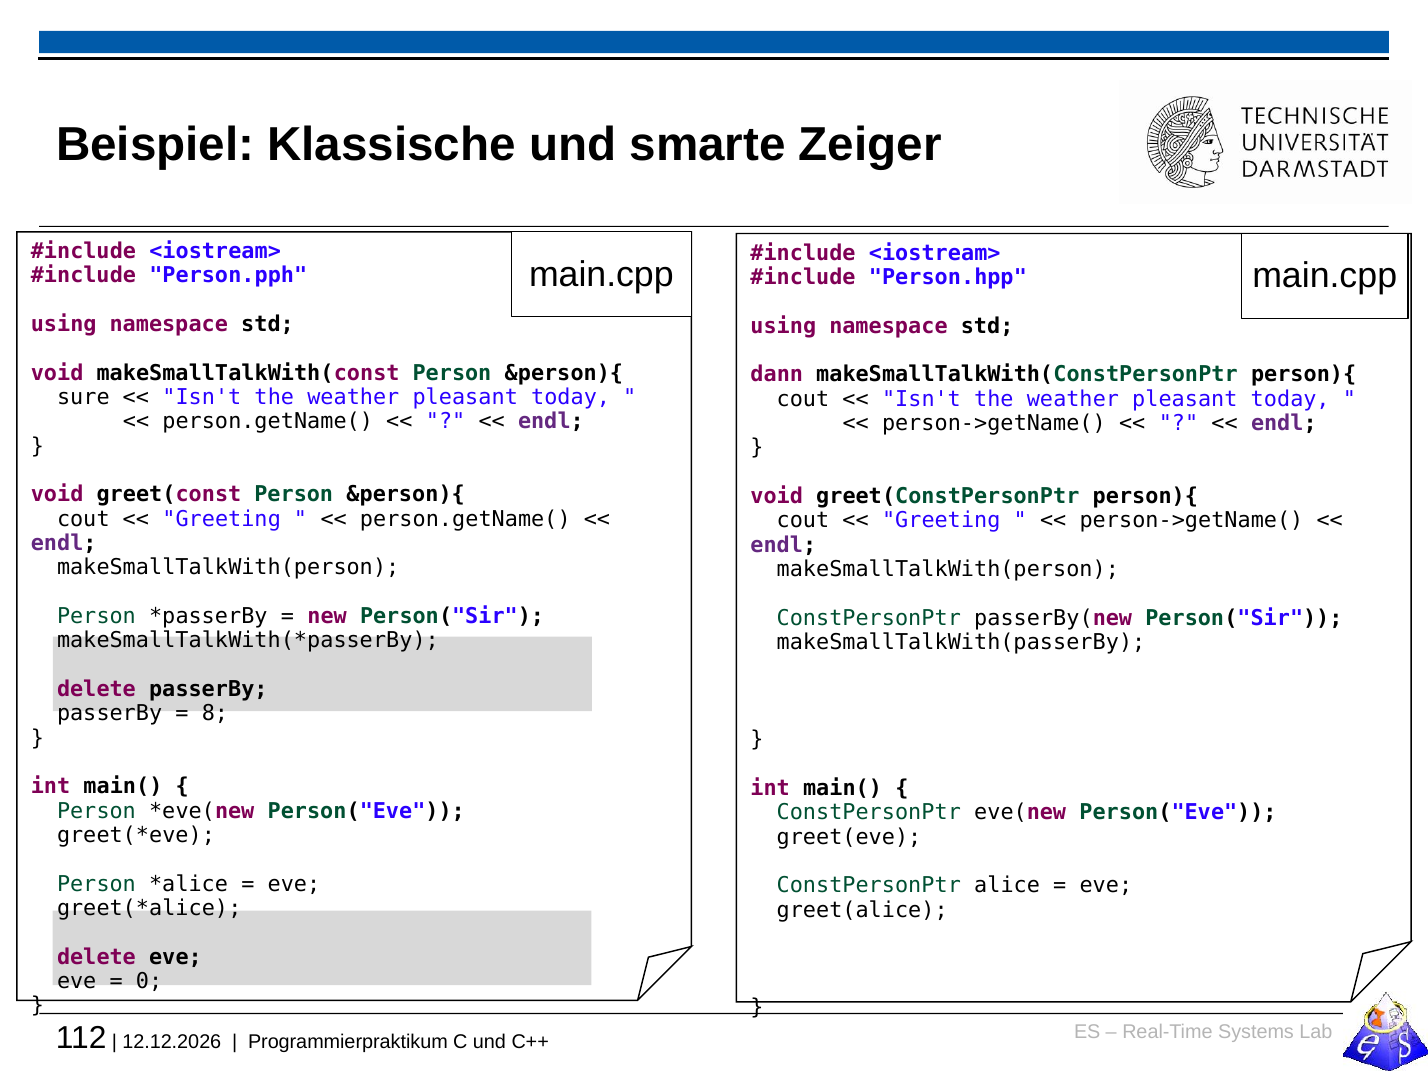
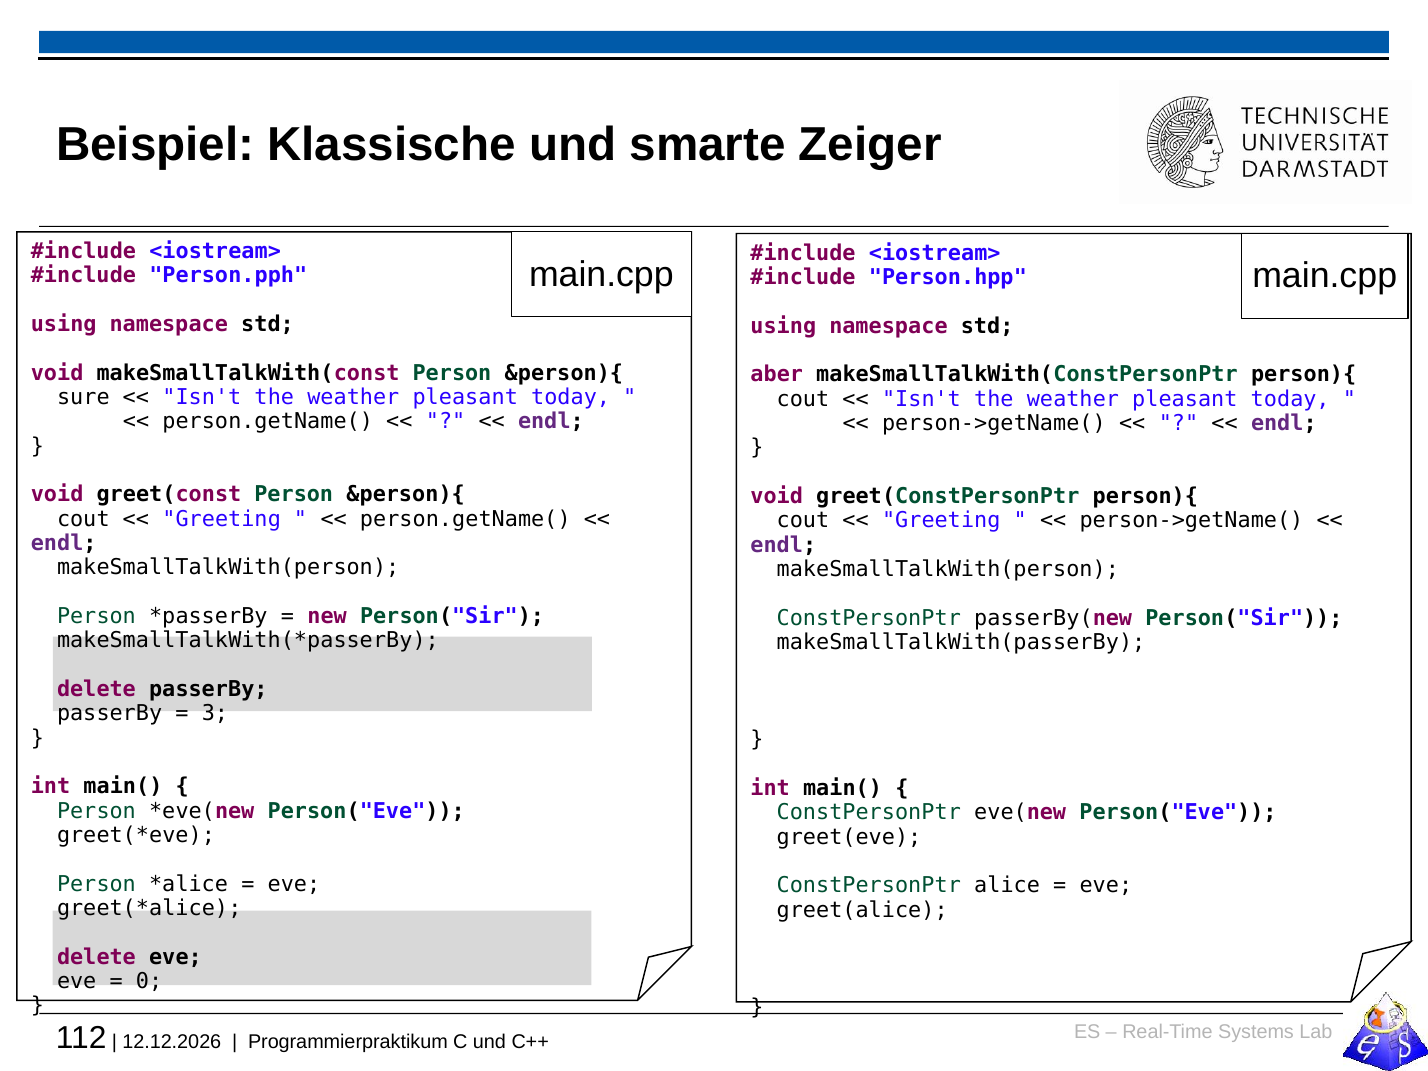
dann: dann -> aber
8: 8 -> 3
